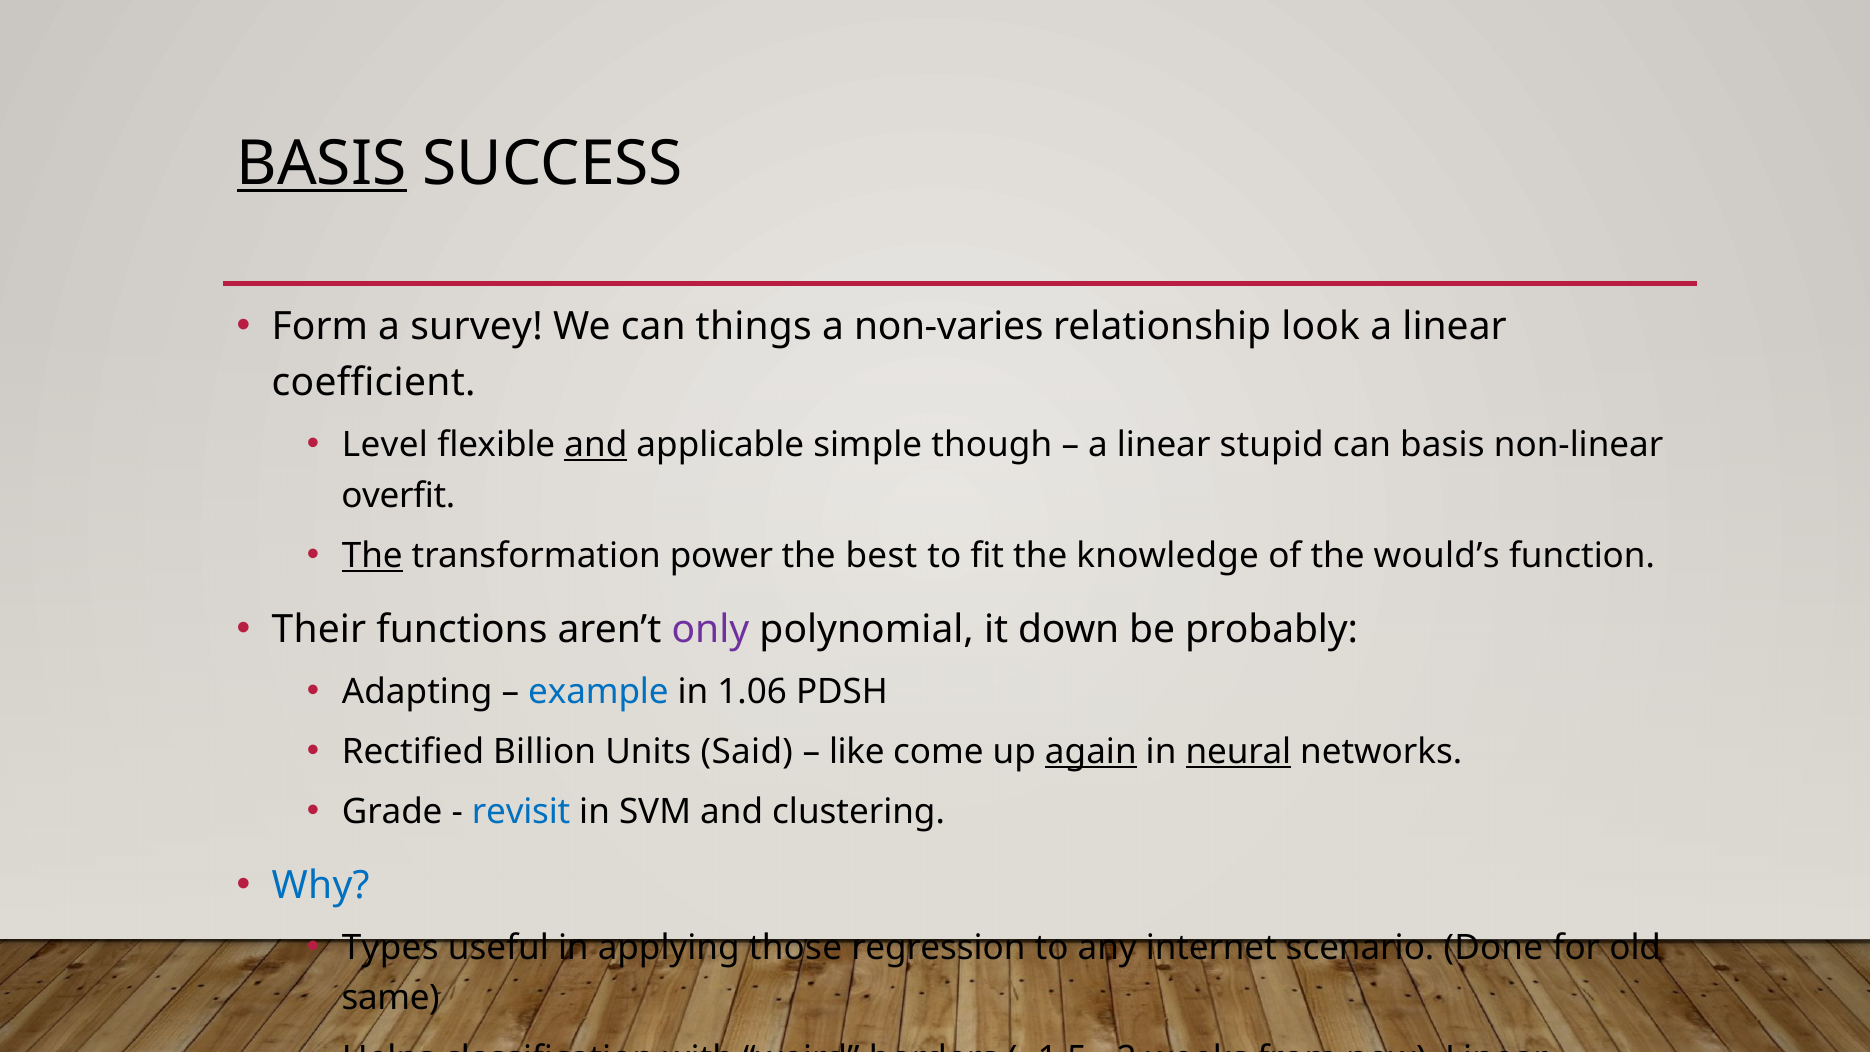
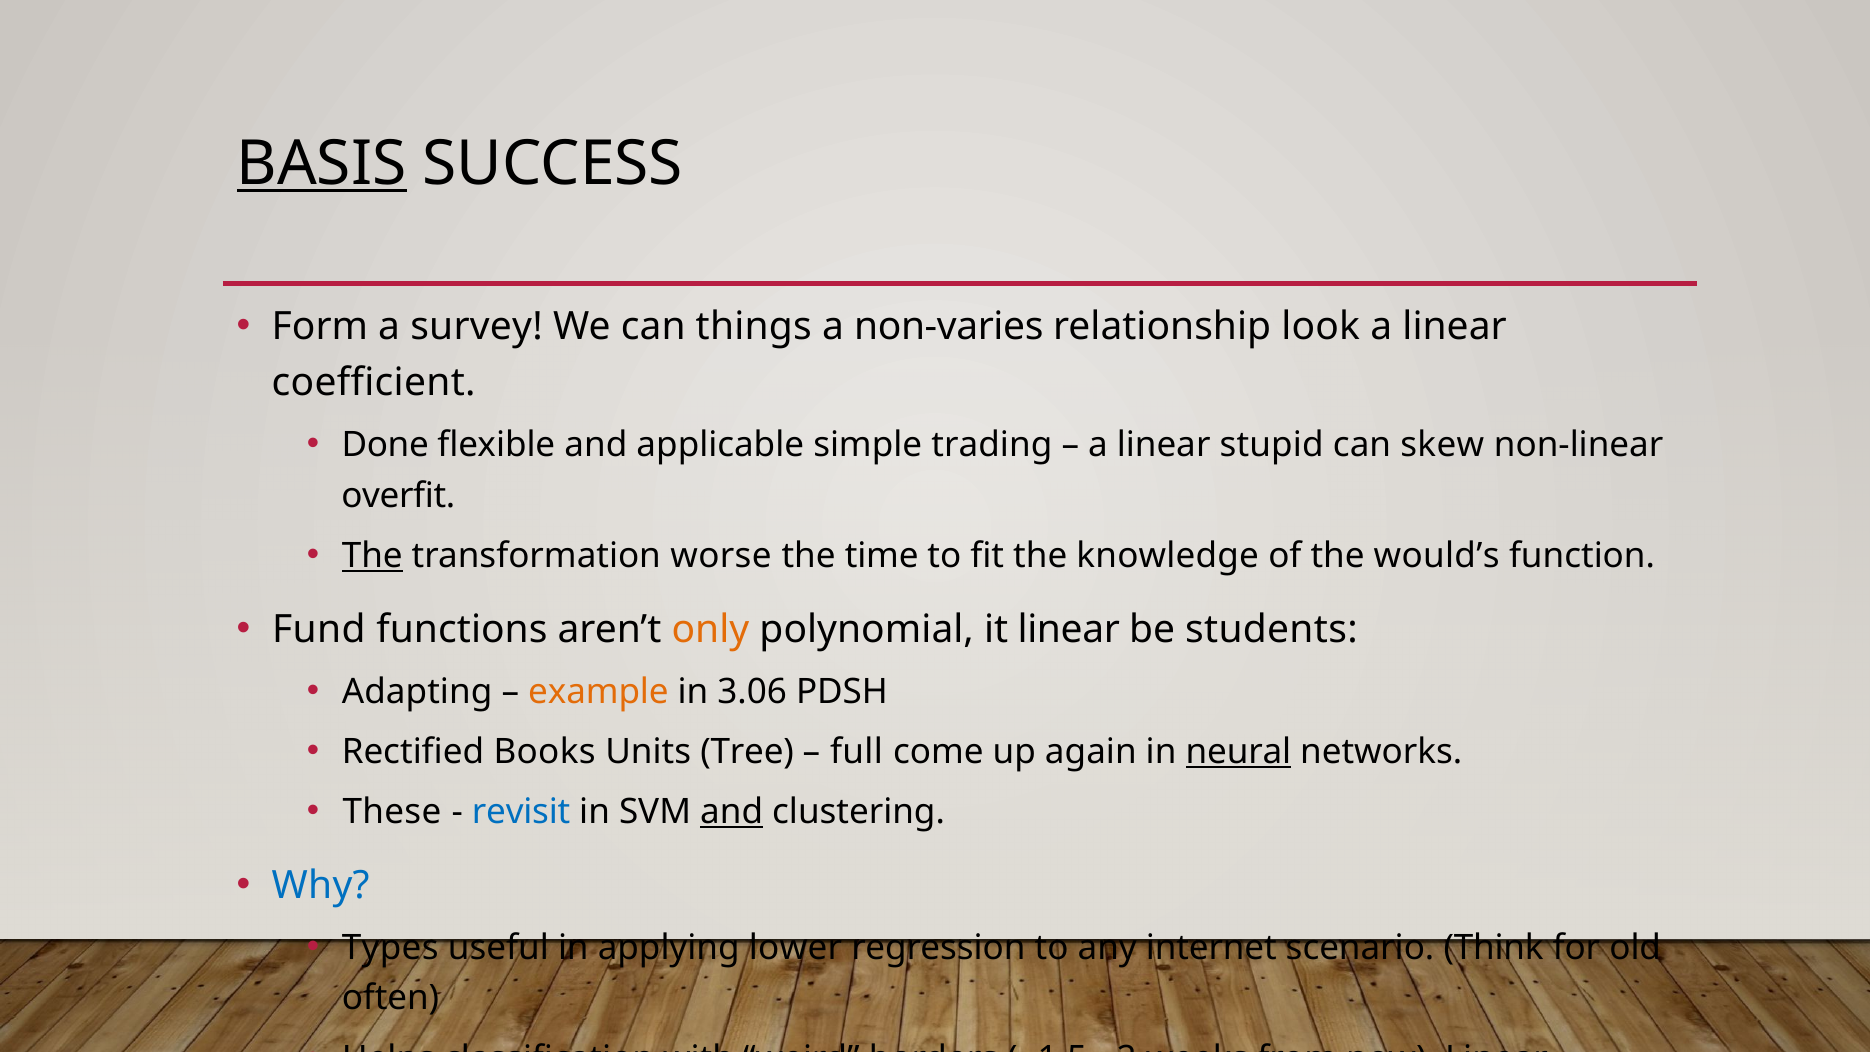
Level: Level -> Done
and at (596, 445) underline: present -> none
though: though -> trading
can basis: basis -> skew
power: power -> worse
best: best -> time
Their: Their -> Fund
only colour: purple -> orange
it down: down -> linear
probably: probably -> students
example colour: blue -> orange
1.06: 1.06 -> 3.06
Billion: Billion -> Books
Said: Said -> Tree
like: like -> full
again underline: present -> none
Grade: Grade -> These
and at (732, 812) underline: none -> present
those: those -> lower
Done: Done -> Think
same: same -> often
